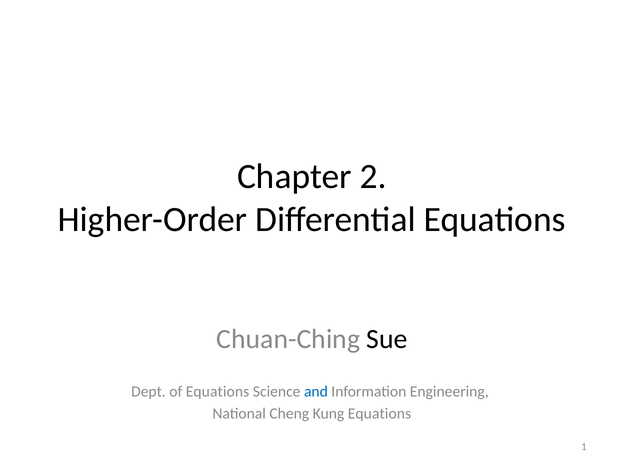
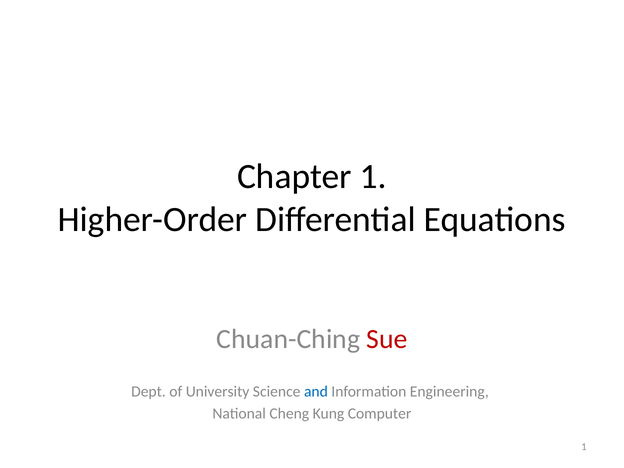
Chapter 2: 2 -> 1
Sue colour: black -> red
of Equations: Equations -> University
Kung Equations: Equations -> Computer
